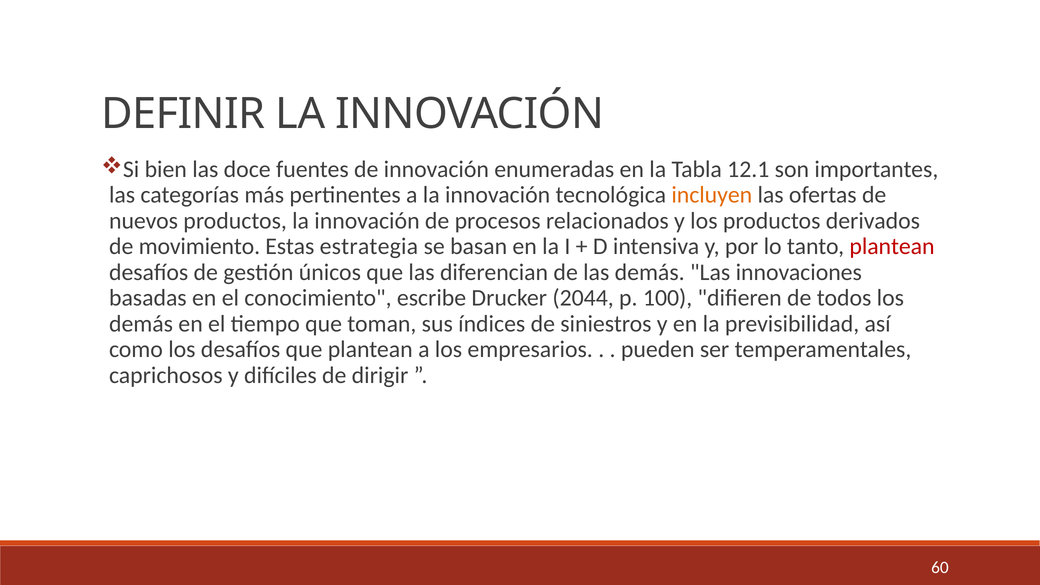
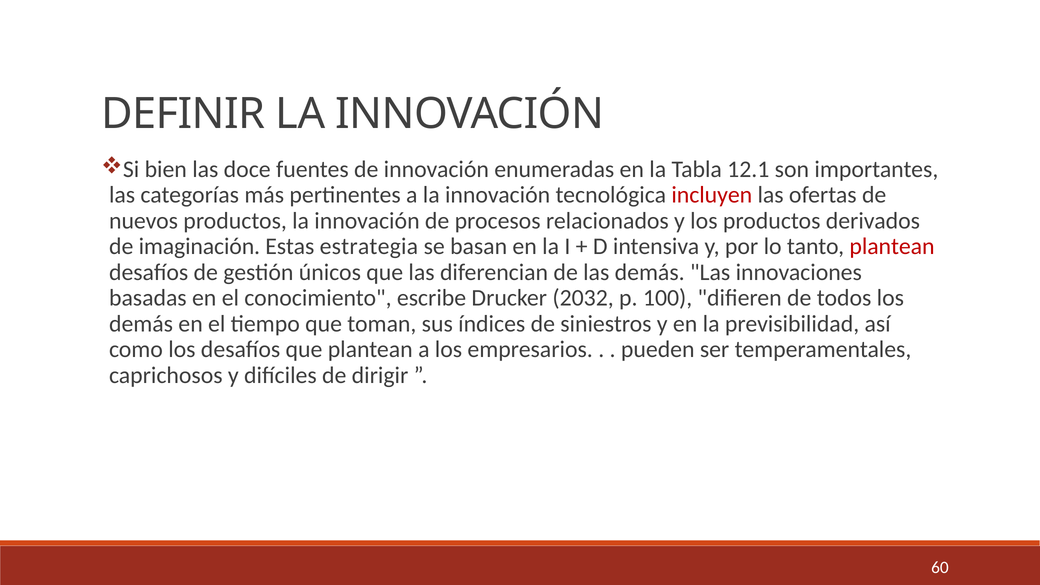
incluyen colour: orange -> red
movimiento: movimiento -> imaginación
2044: 2044 -> 2032
